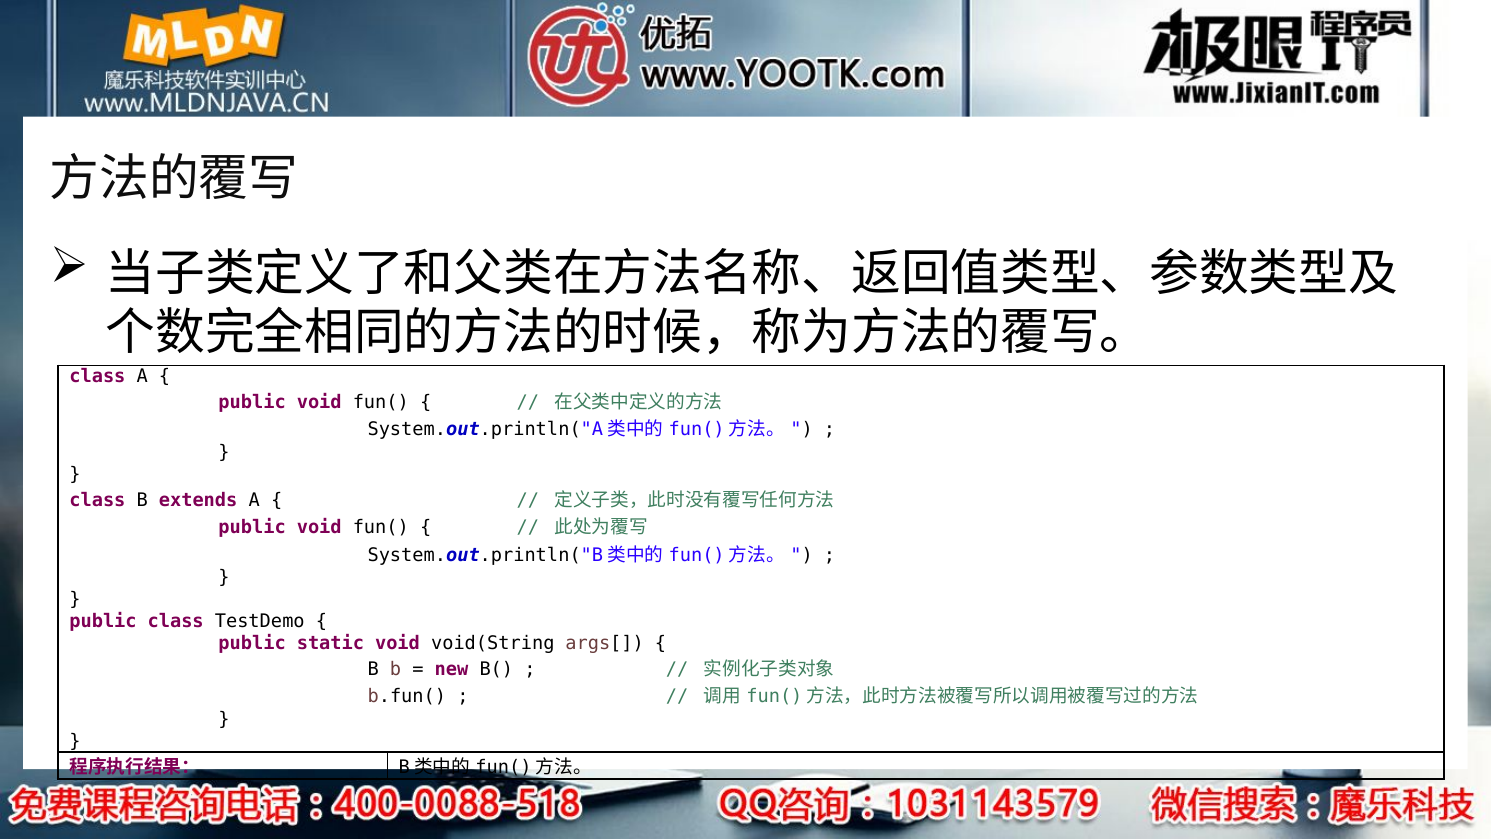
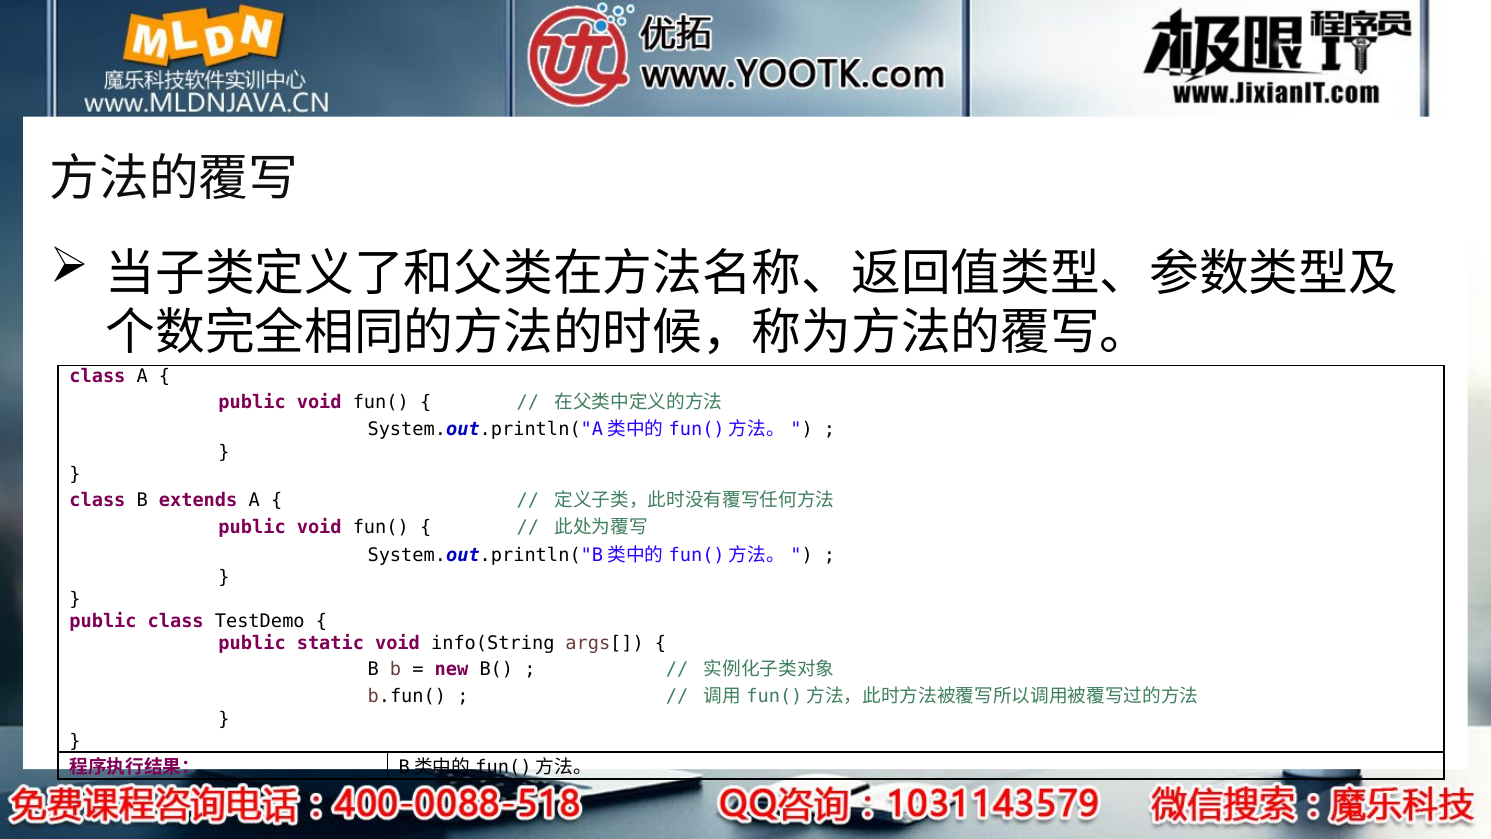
void(String: void(String -> info(String
